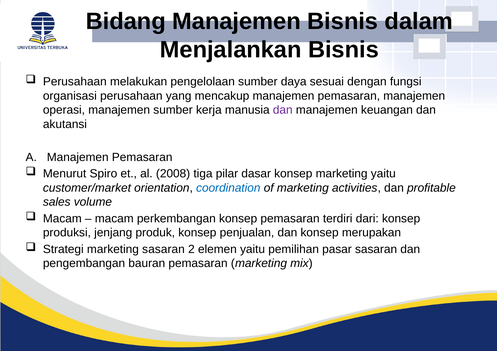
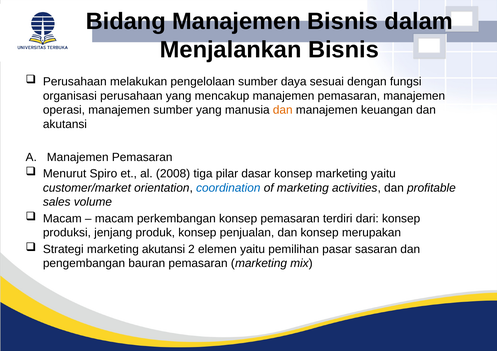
sumber kerja: kerja -> yang
dan at (283, 110) colour: purple -> orange
marketing sasaran: sasaran -> akutansi
